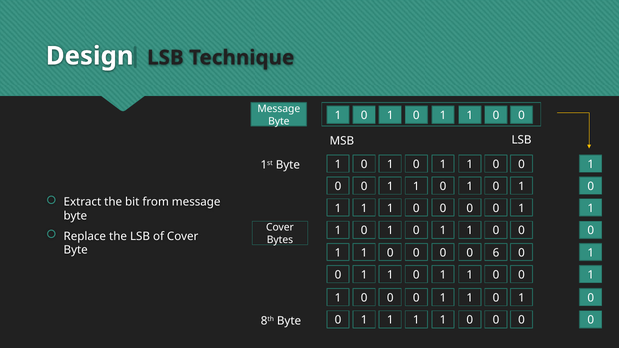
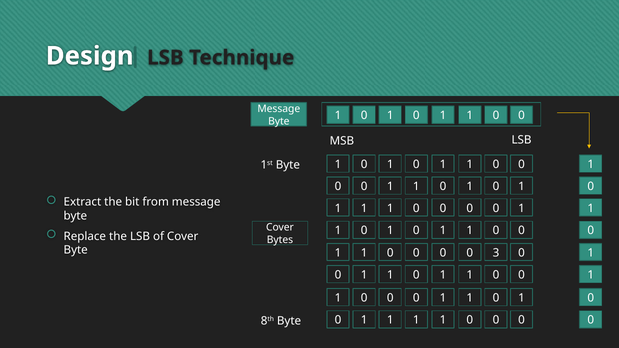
6: 6 -> 3
